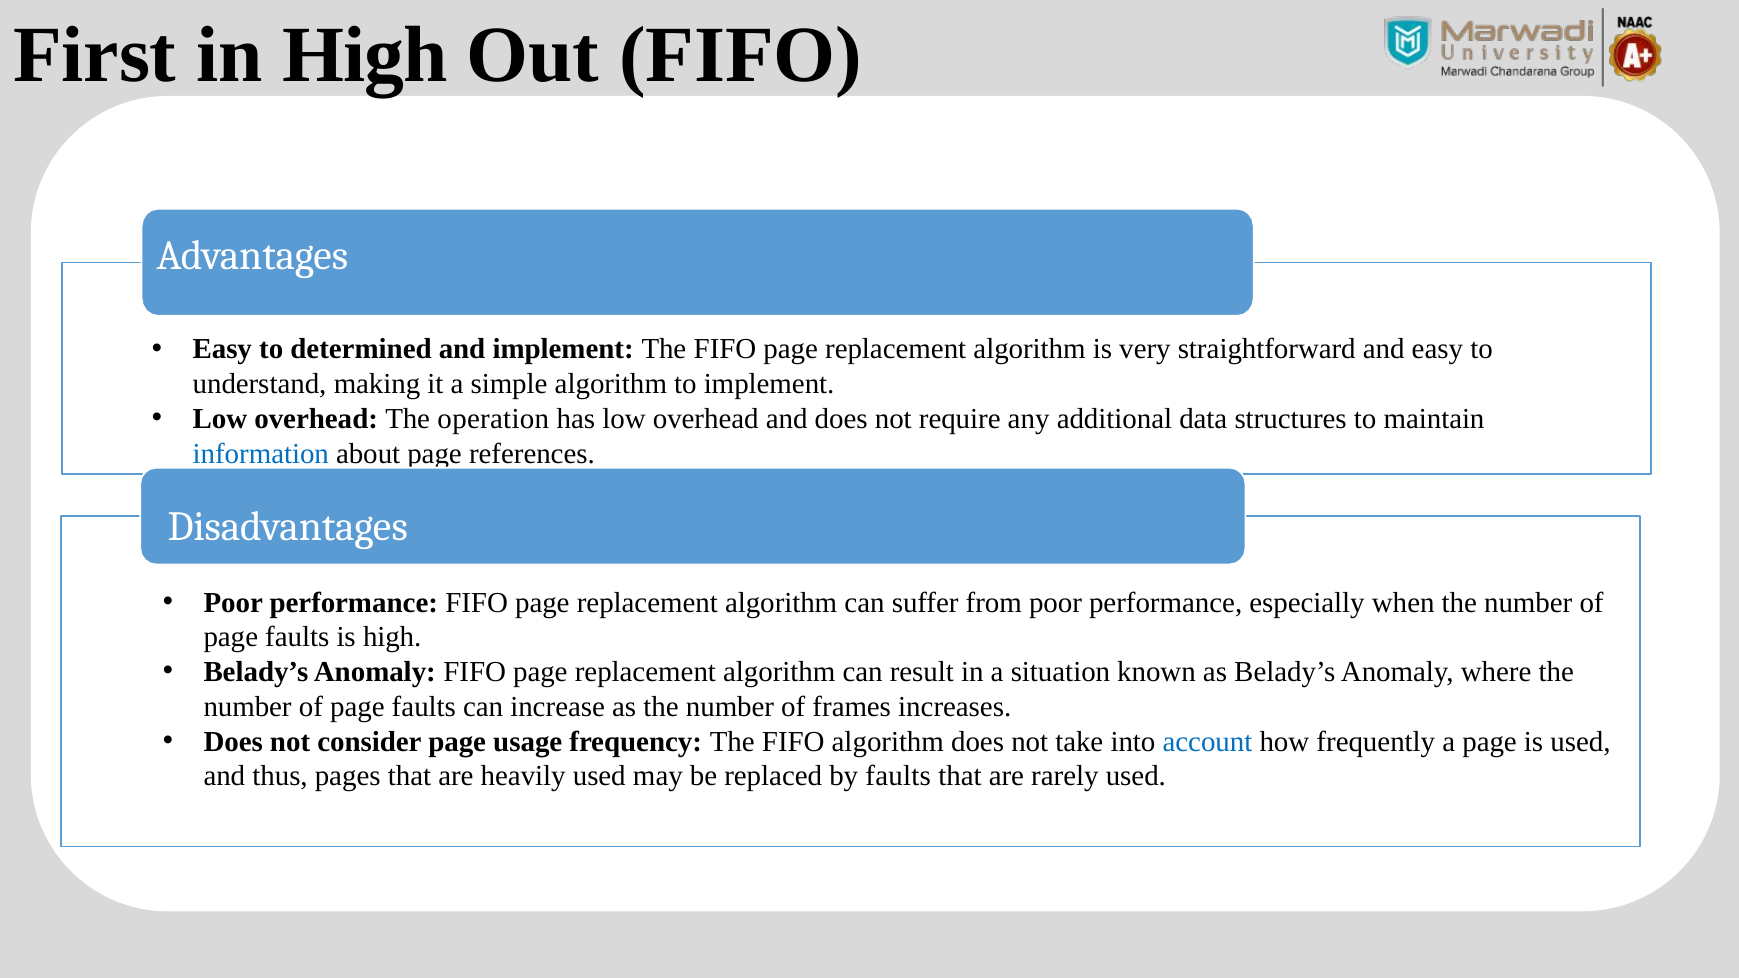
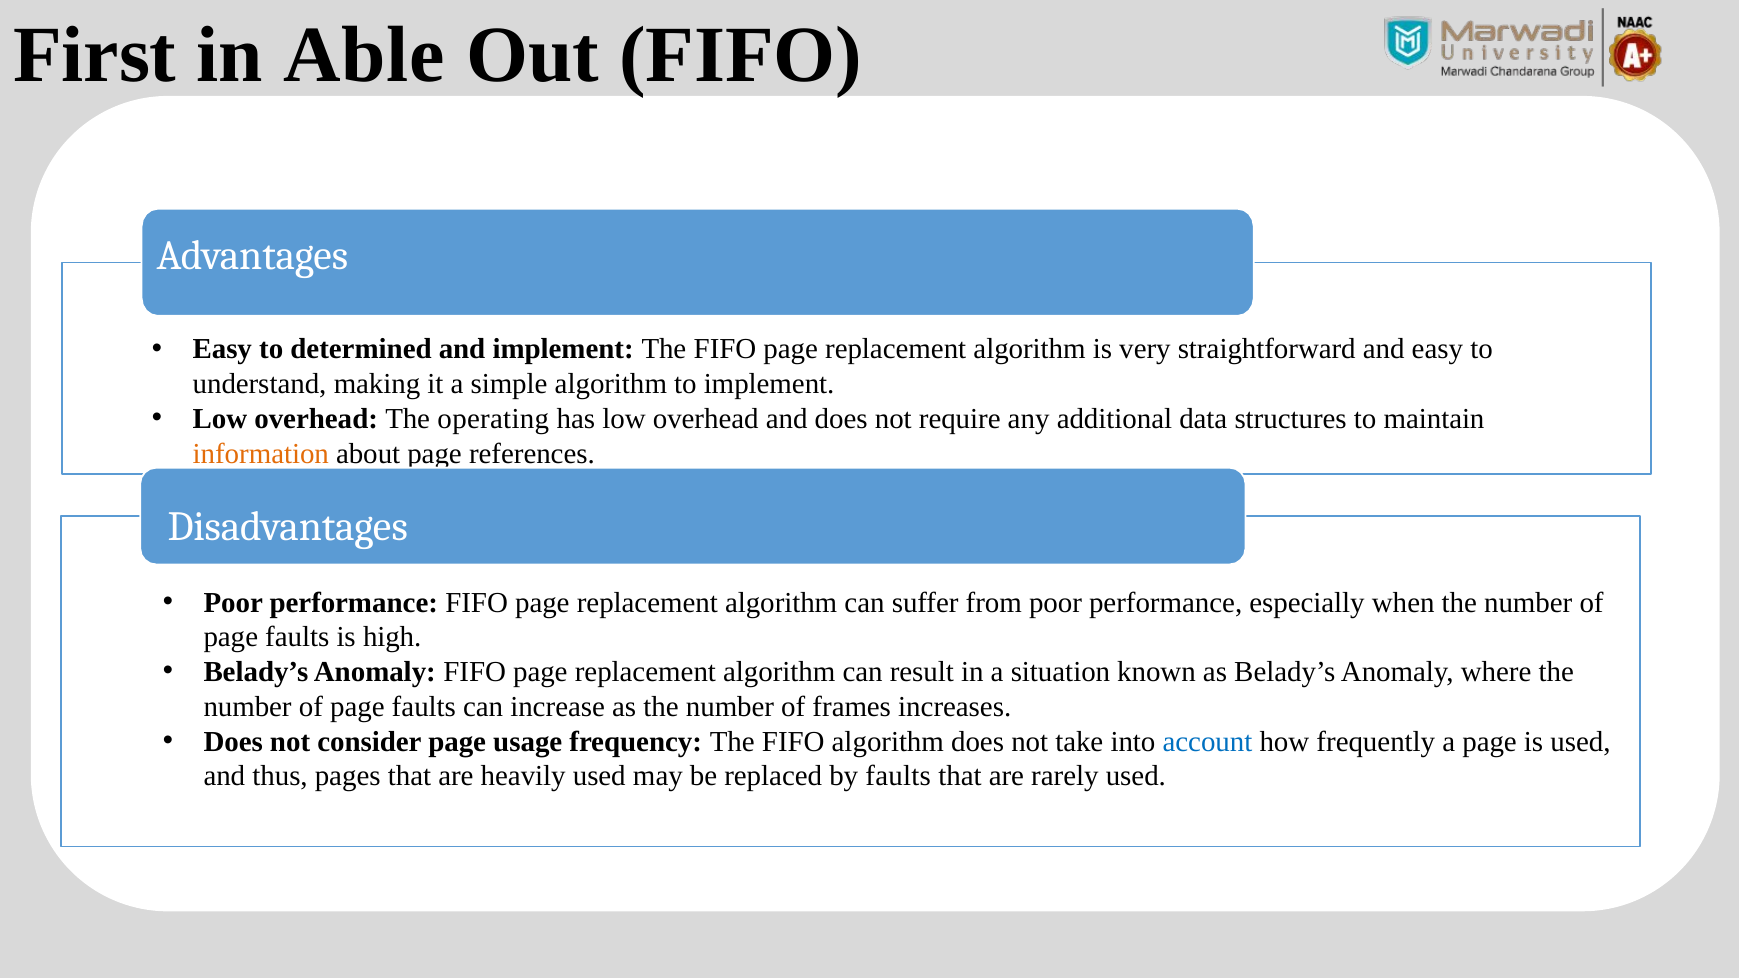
in High: High -> Able
operation: operation -> operating
information colour: blue -> orange
